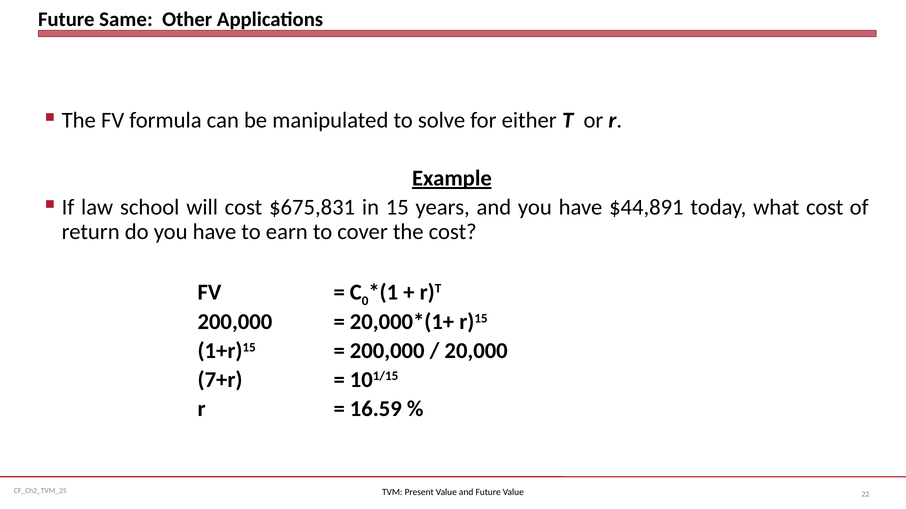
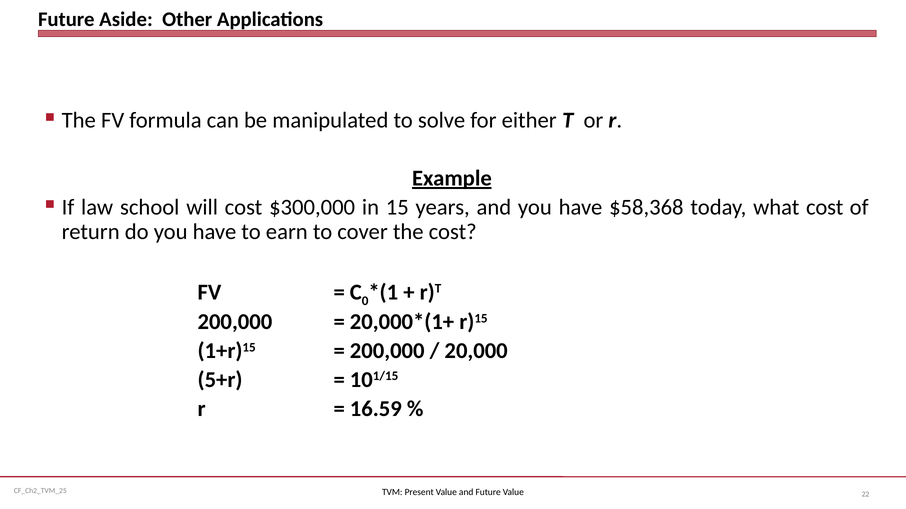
Same: Same -> Aside
$675,831: $675,831 -> $300,000
$44,891: $44,891 -> $58,368
7+r: 7+r -> 5+r
